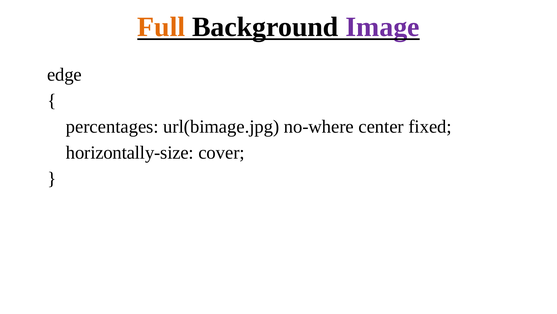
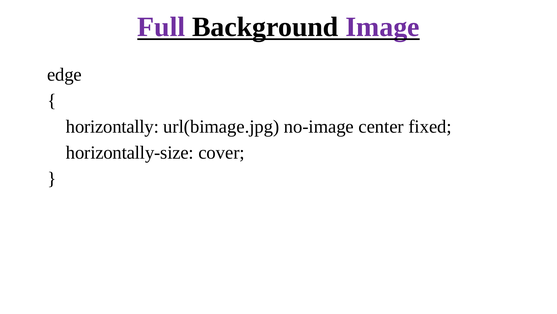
Full colour: orange -> purple
percentages: percentages -> horizontally
no-where: no-where -> no-image
